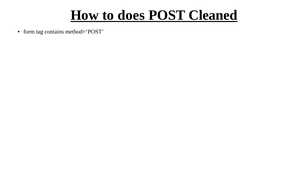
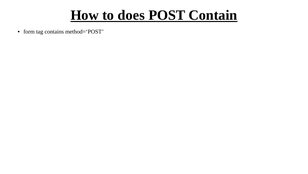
Cleaned: Cleaned -> Contain
